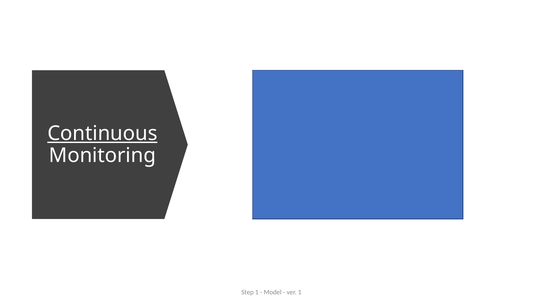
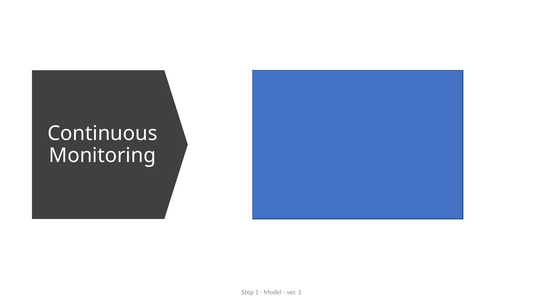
Continuous underline: present -> none
